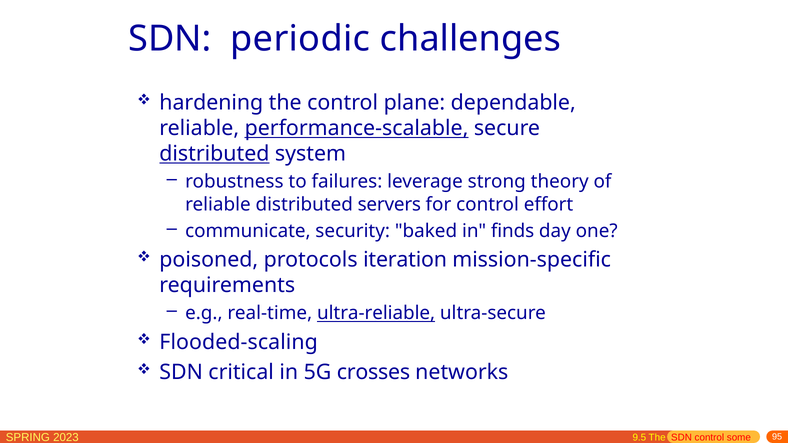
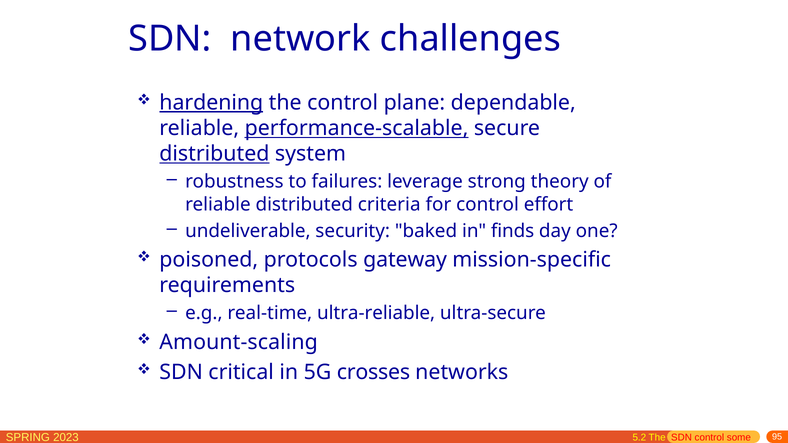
periodic: periodic -> network
hardening underline: none -> present
servers: servers -> criteria
communicate: communicate -> undeliverable
iteration: iteration -> gateway
ultra-reliable underline: present -> none
Flooded-scaling: Flooded-scaling -> Amount-scaling
9.5: 9.5 -> 5.2
